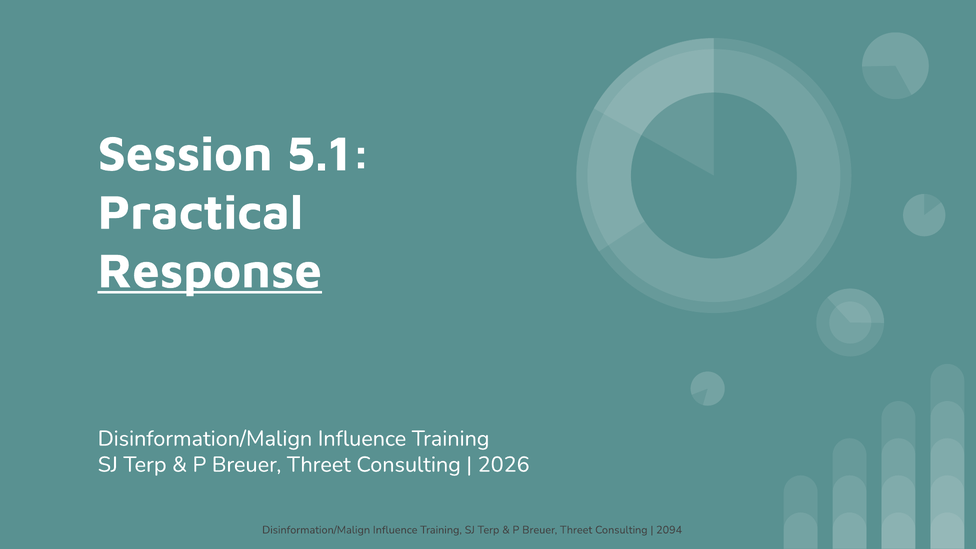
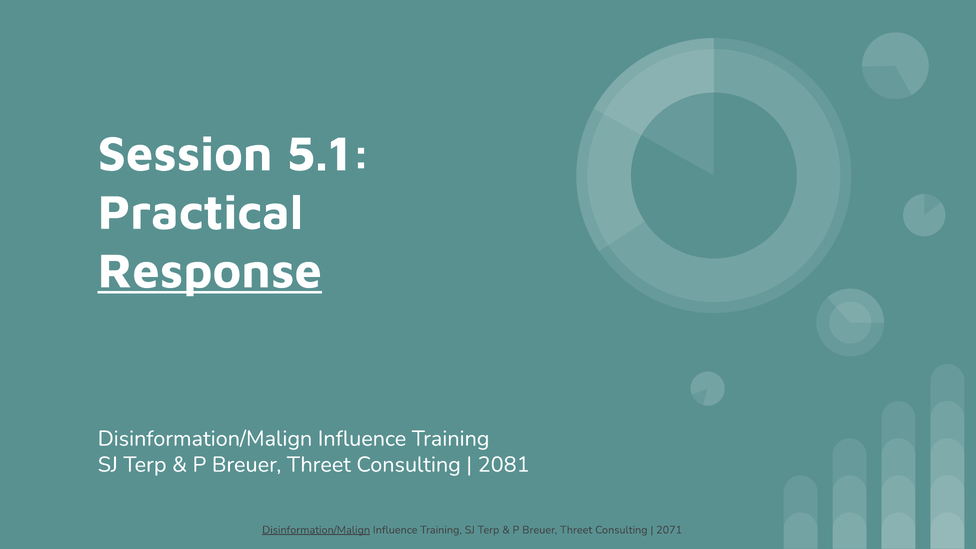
2026: 2026 -> 2081
Disinformation/Malign at (316, 530) underline: none -> present
2094: 2094 -> 2071
